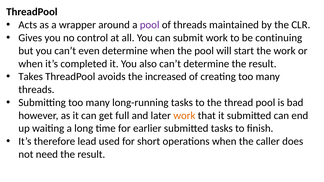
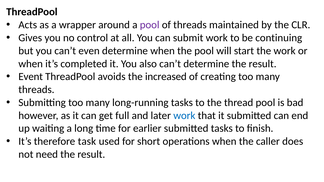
Takes: Takes -> Event
work at (184, 116) colour: orange -> blue
lead: lead -> task
